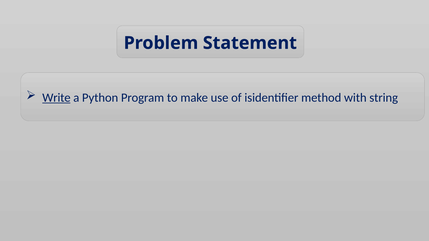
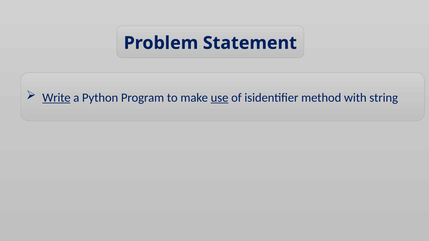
use underline: none -> present
